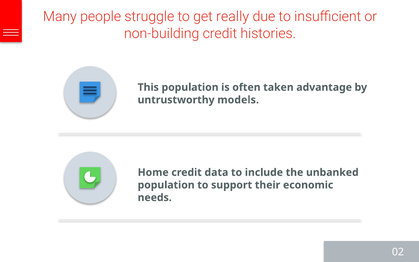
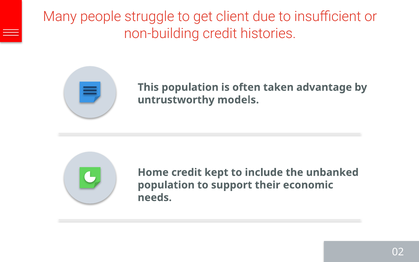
really: really -> client
data: data -> kept
